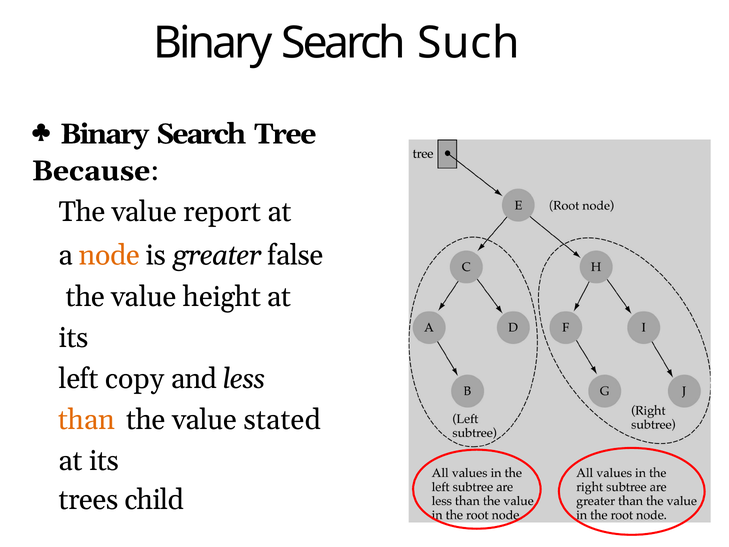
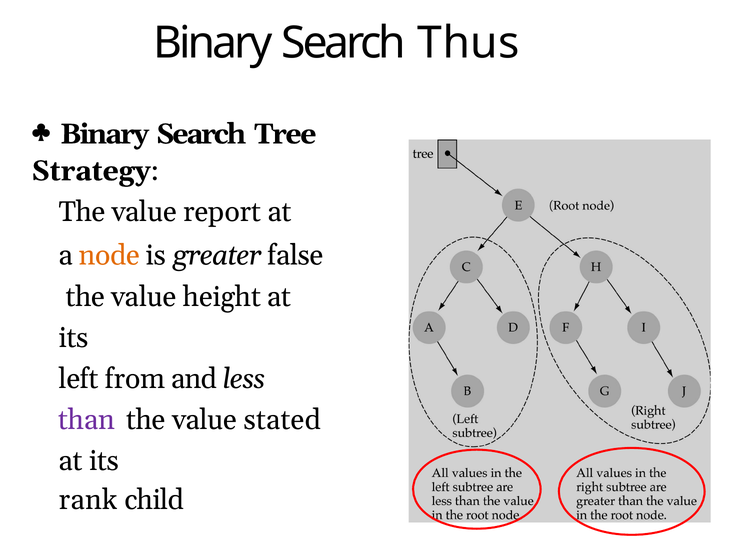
Such: Such -> Thus
Because: Because -> Strategy
copy: copy -> from
than colour: orange -> purple
trees: trees -> rank
